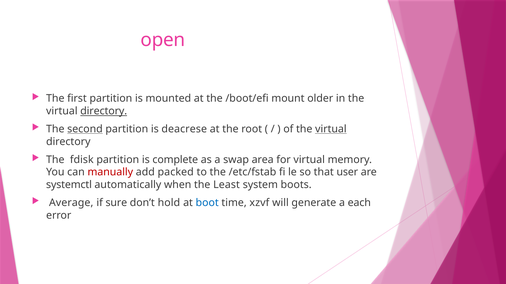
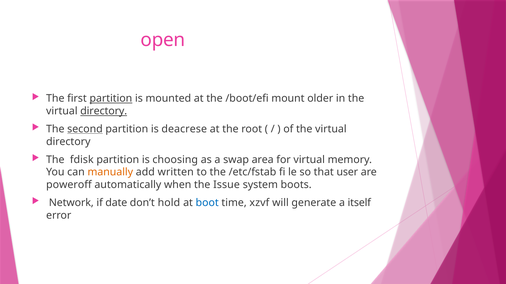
partition at (111, 99) underline: none -> present
virtual at (331, 129) underline: present -> none
complete: complete -> choosing
manually colour: red -> orange
packed: packed -> written
systemctl: systemctl -> poweroff
Least: Least -> Issue
Average: Average -> Network
sure: sure -> date
each: each -> itself
